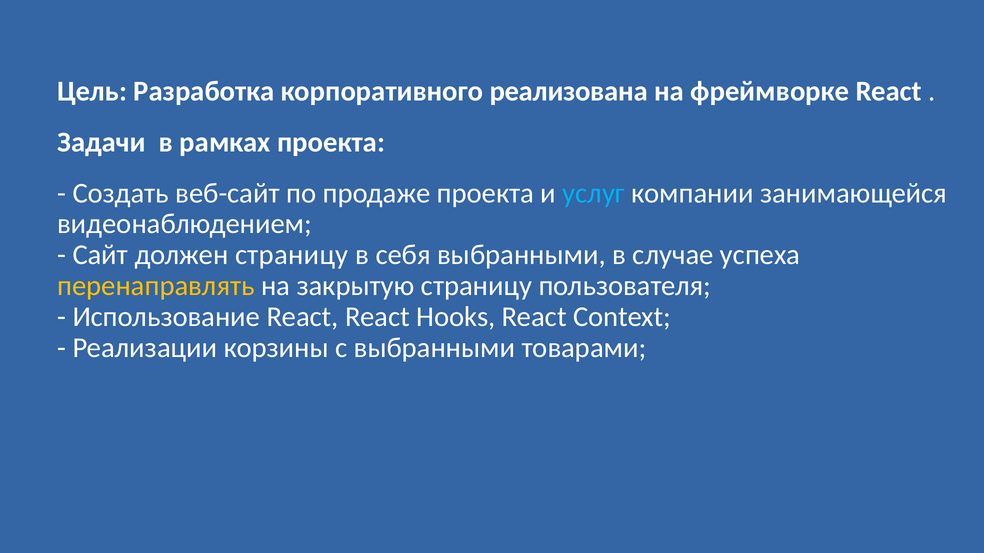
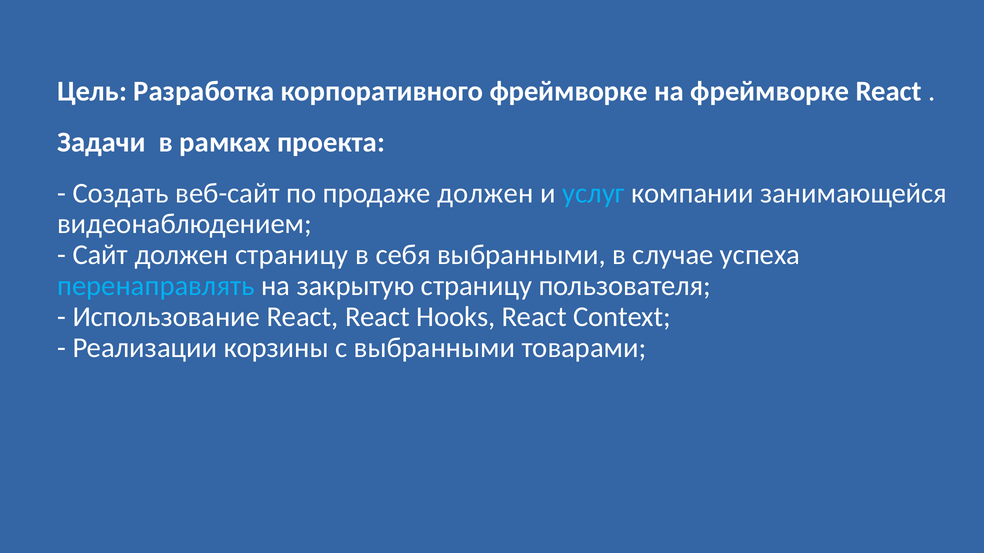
корпоративного реализована: реализована -> фреймворке
продаже проекта: проекта -> должен
перенаправлять colour: yellow -> light blue
